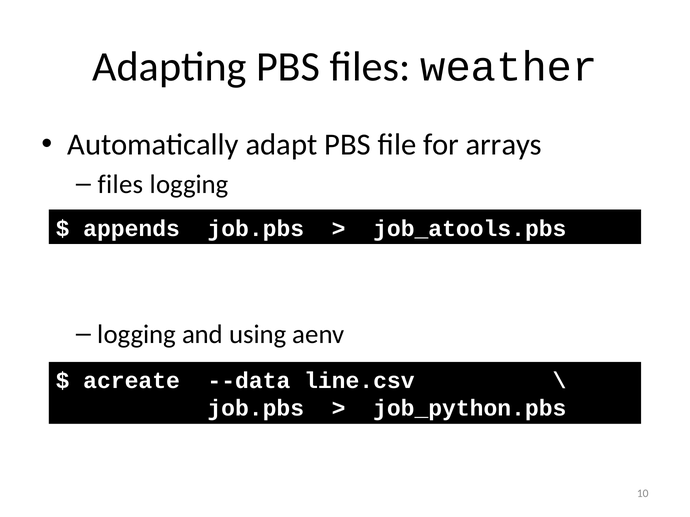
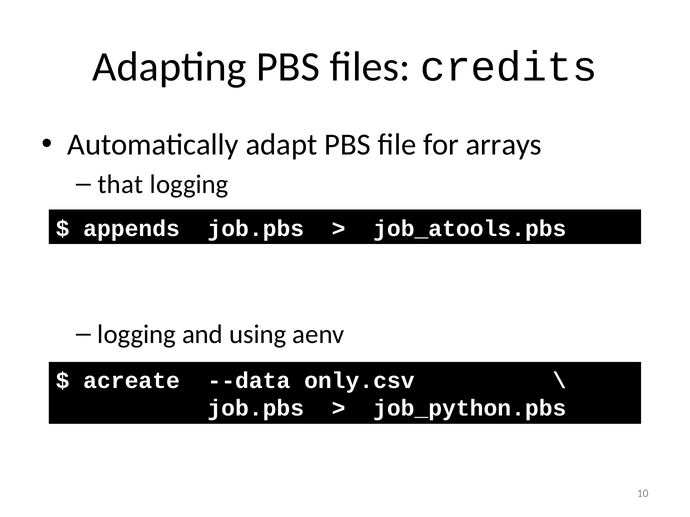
weather: weather -> credits
files at (121, 184): files -> that
line.csv: line.csv -> only.csv
